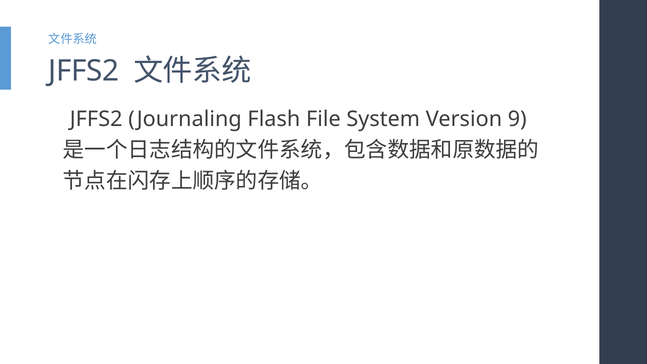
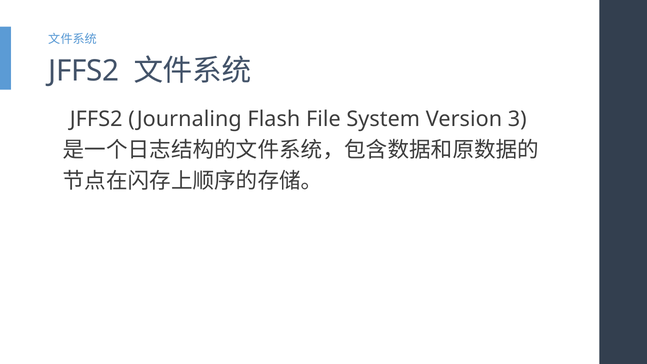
9: 9 -> 3
